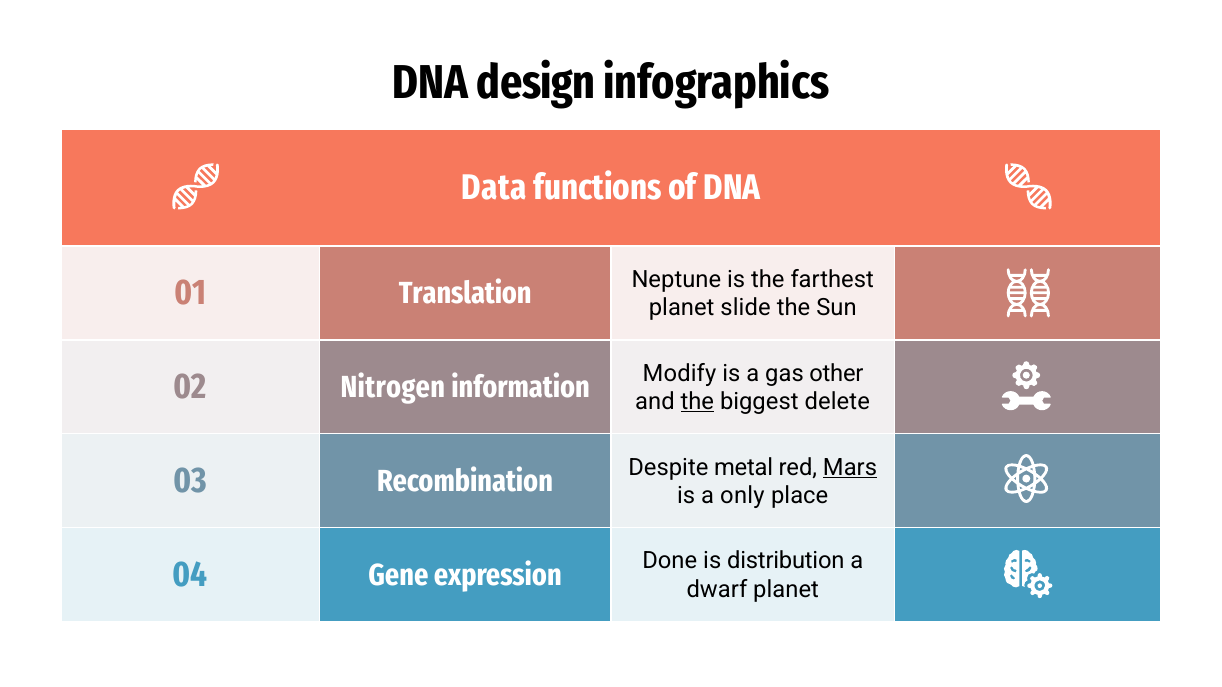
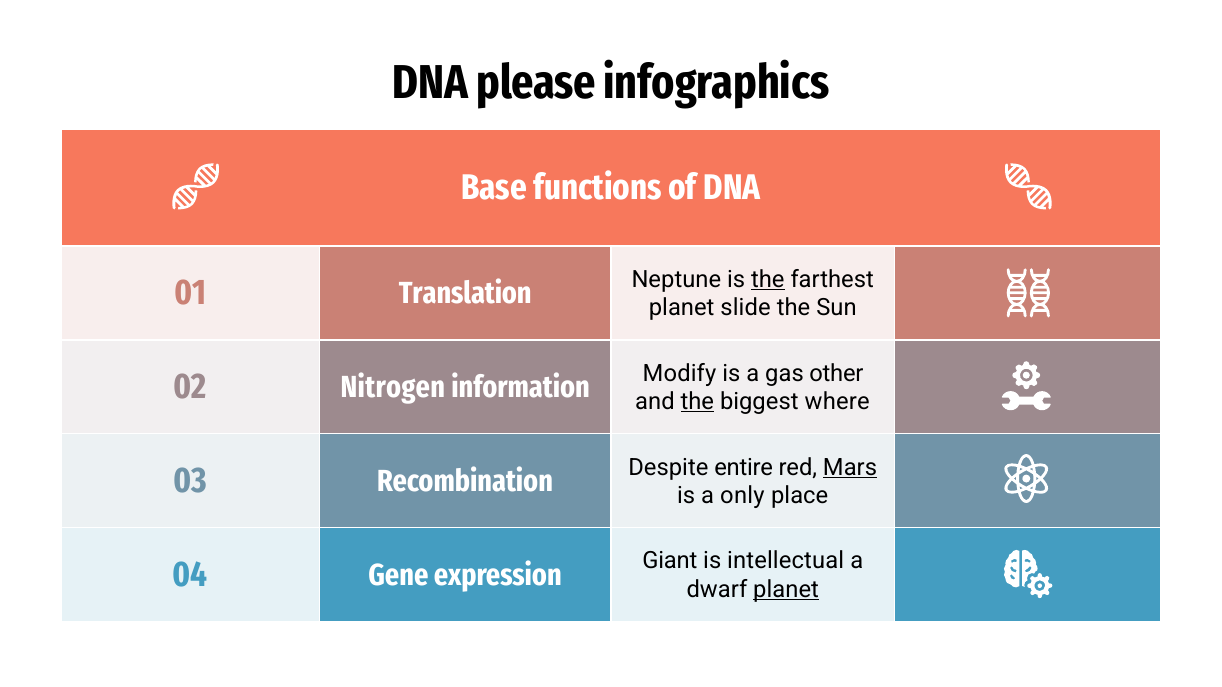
design: design -> please
Data: Data -> Base
the at (768, 279) underline: none -> present
delete: delete -> where
metal: metal -> entire
Done: Done -> Giant
distribution: distribution -> intellectual
planet at (786, 590) underline: none -> present
